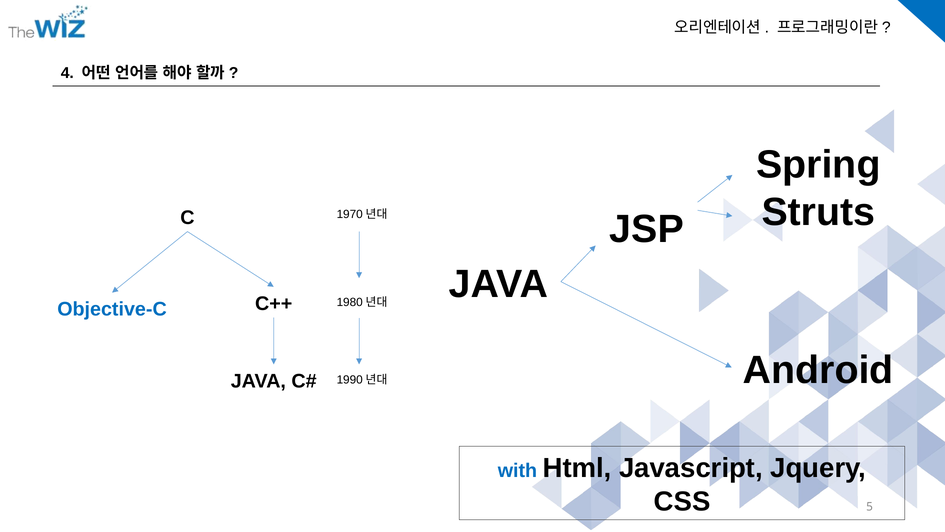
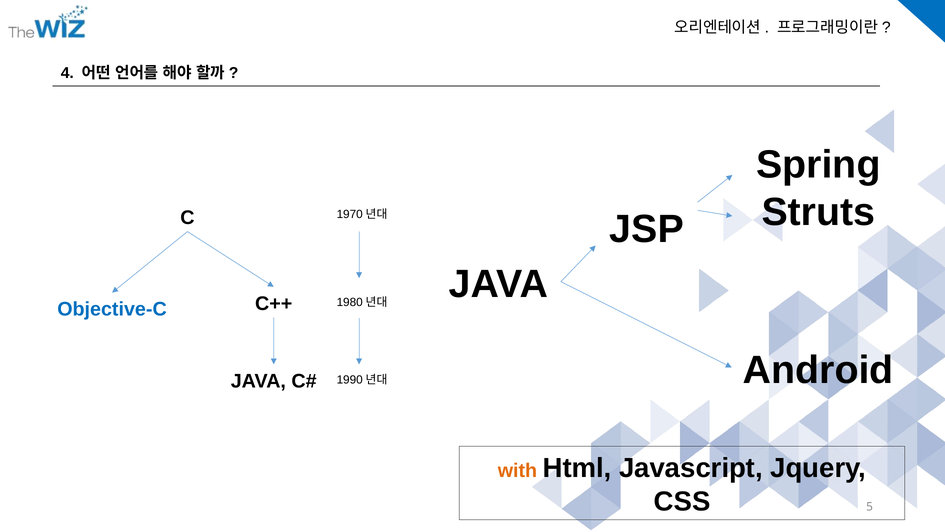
with colour: blue -> orange
